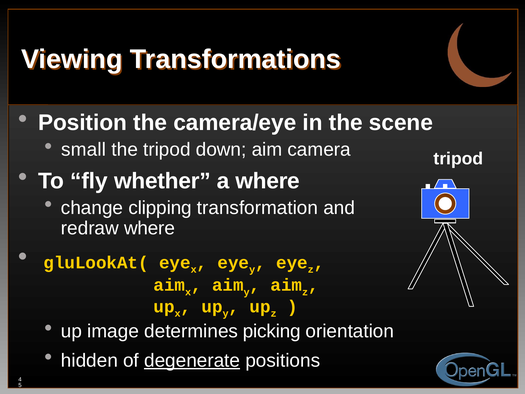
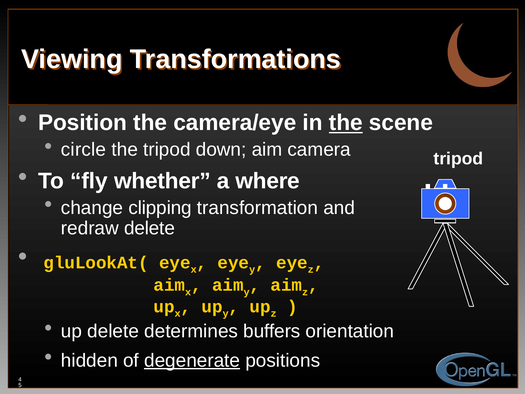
the at (346, 123) underline: none -> present
small: small -> circle
redraw where: where -> delete
up image: image -> delete
picking: picking -> buffers
